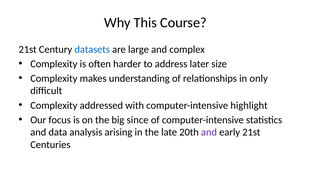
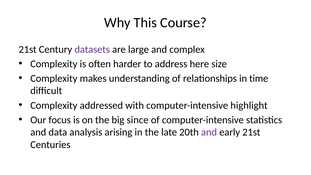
datasets colour: blue -> purple
later: later -> here
only: only -> time
